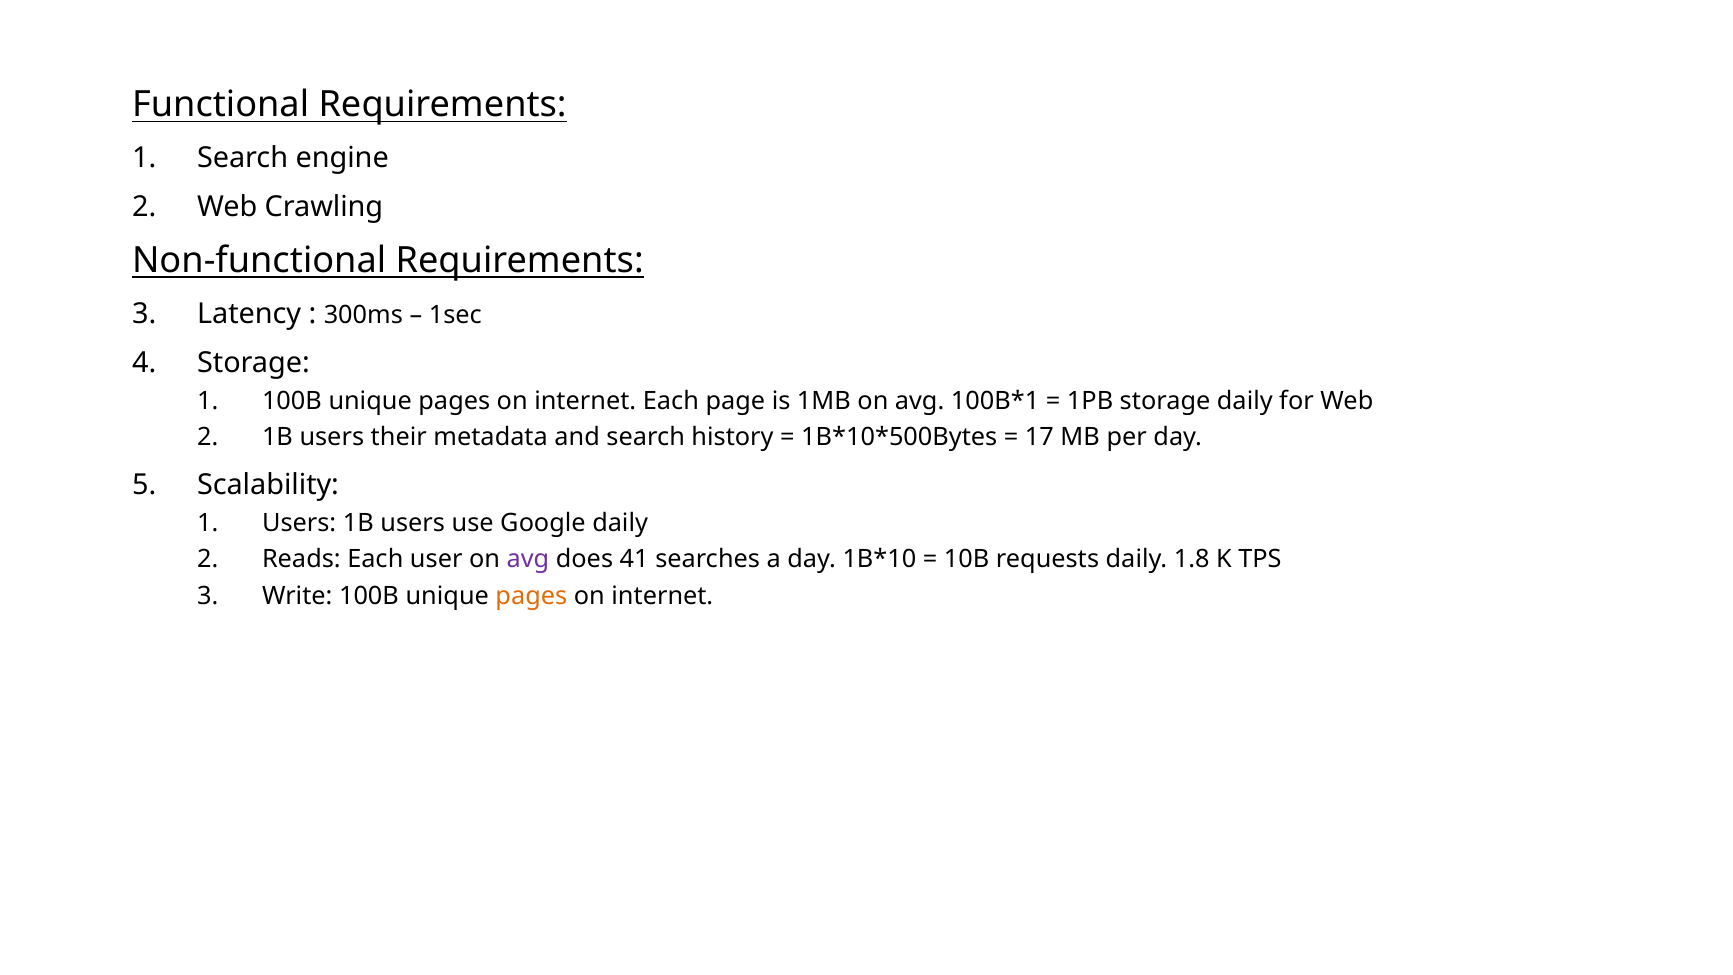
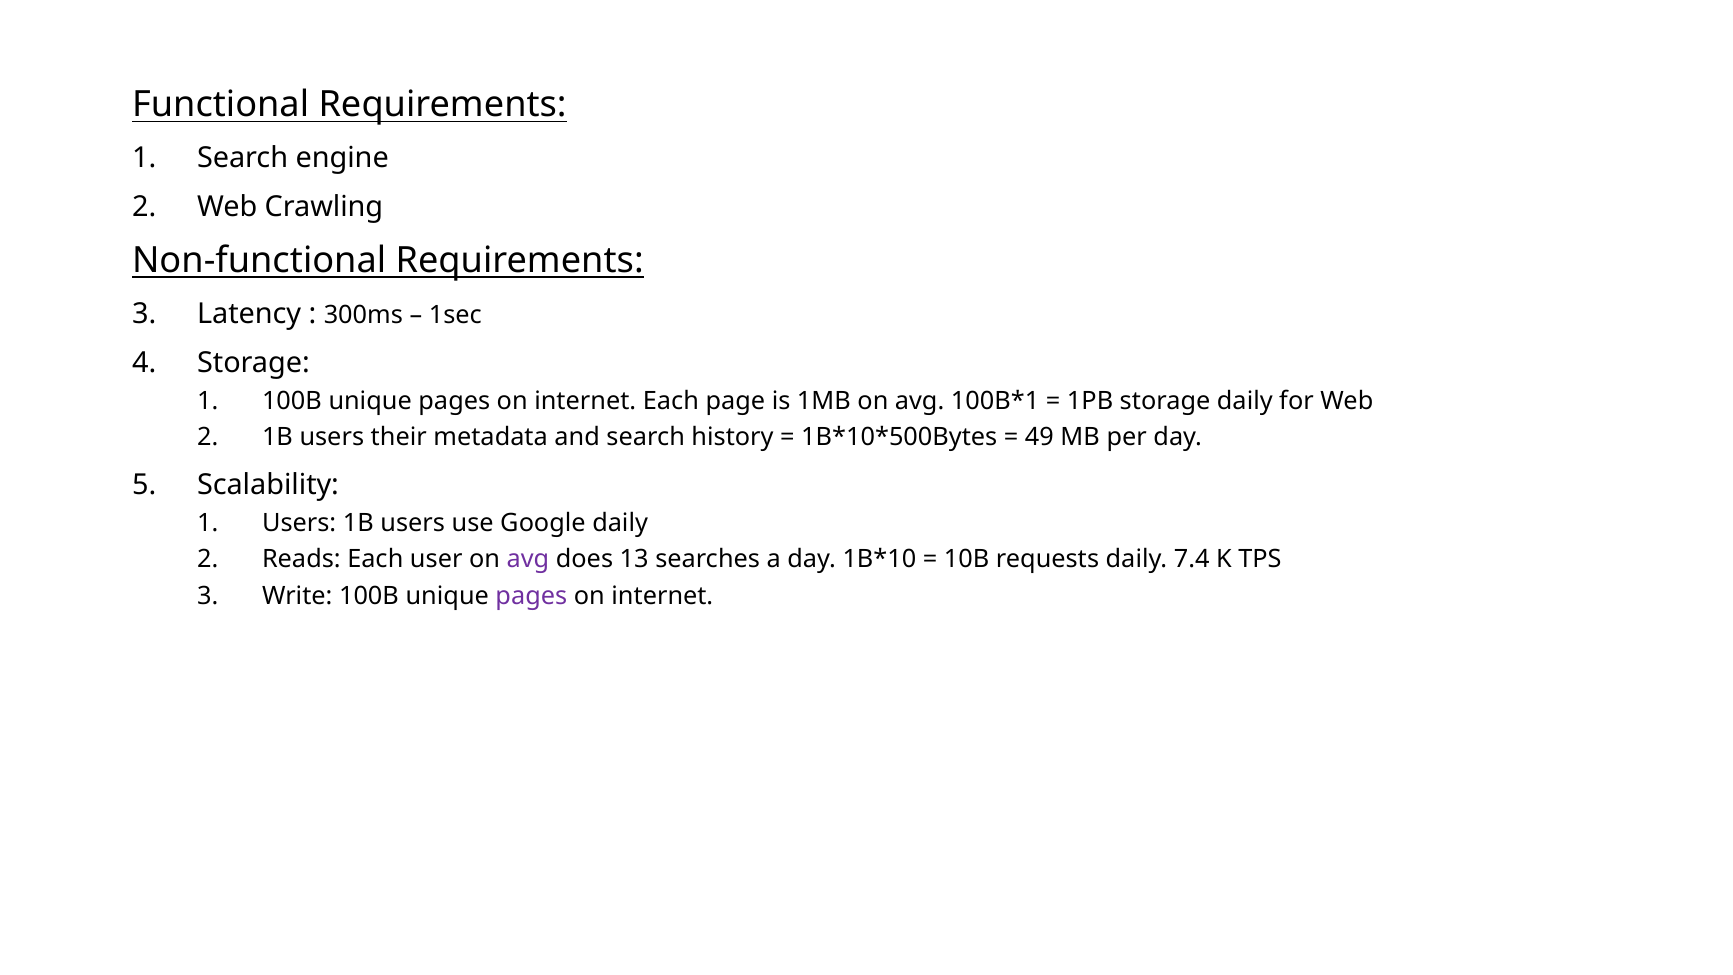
17: 17 -> 49
41: 41 -> 13
1.8: 1.8 -> 7.4
pages at (531, 596) colour: orange -> purple
